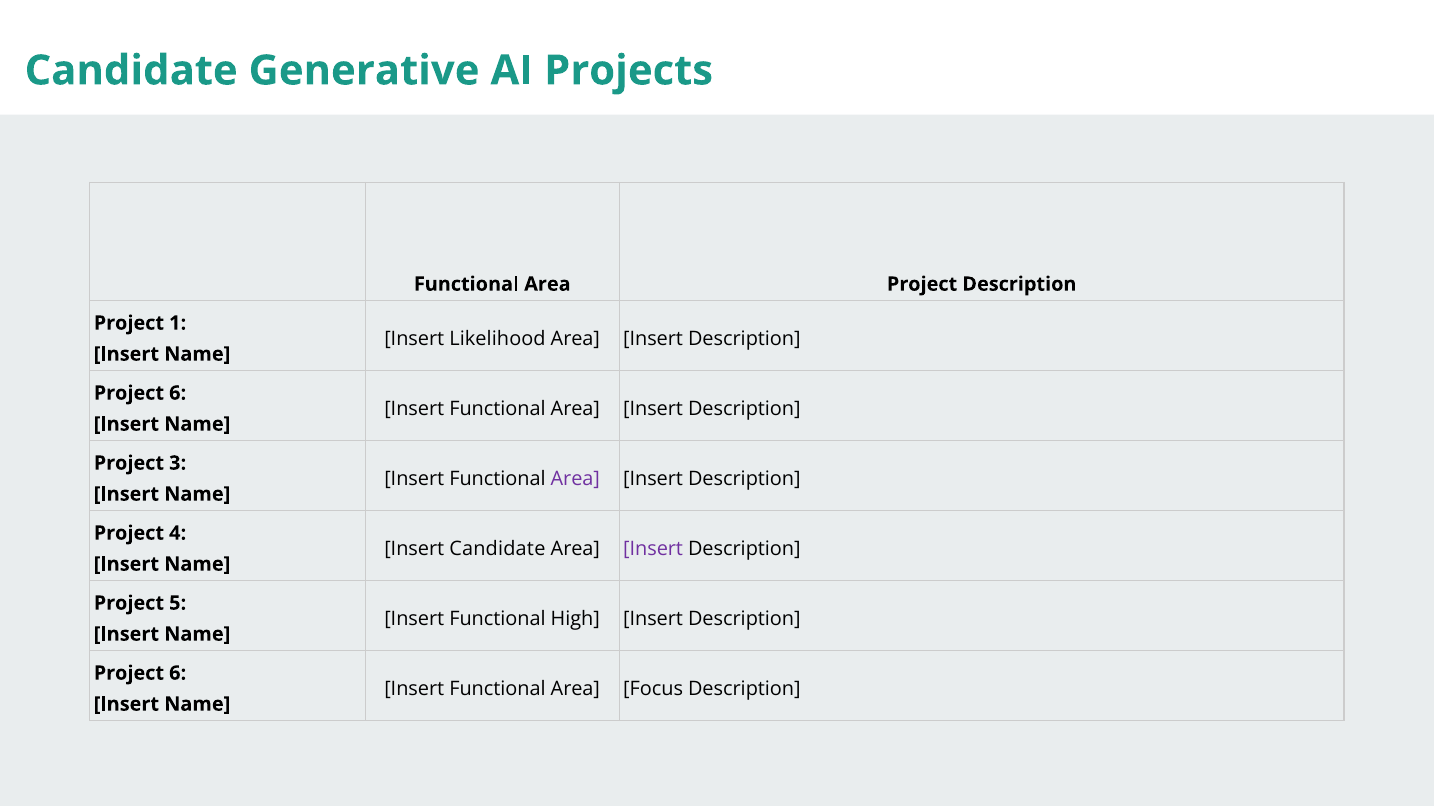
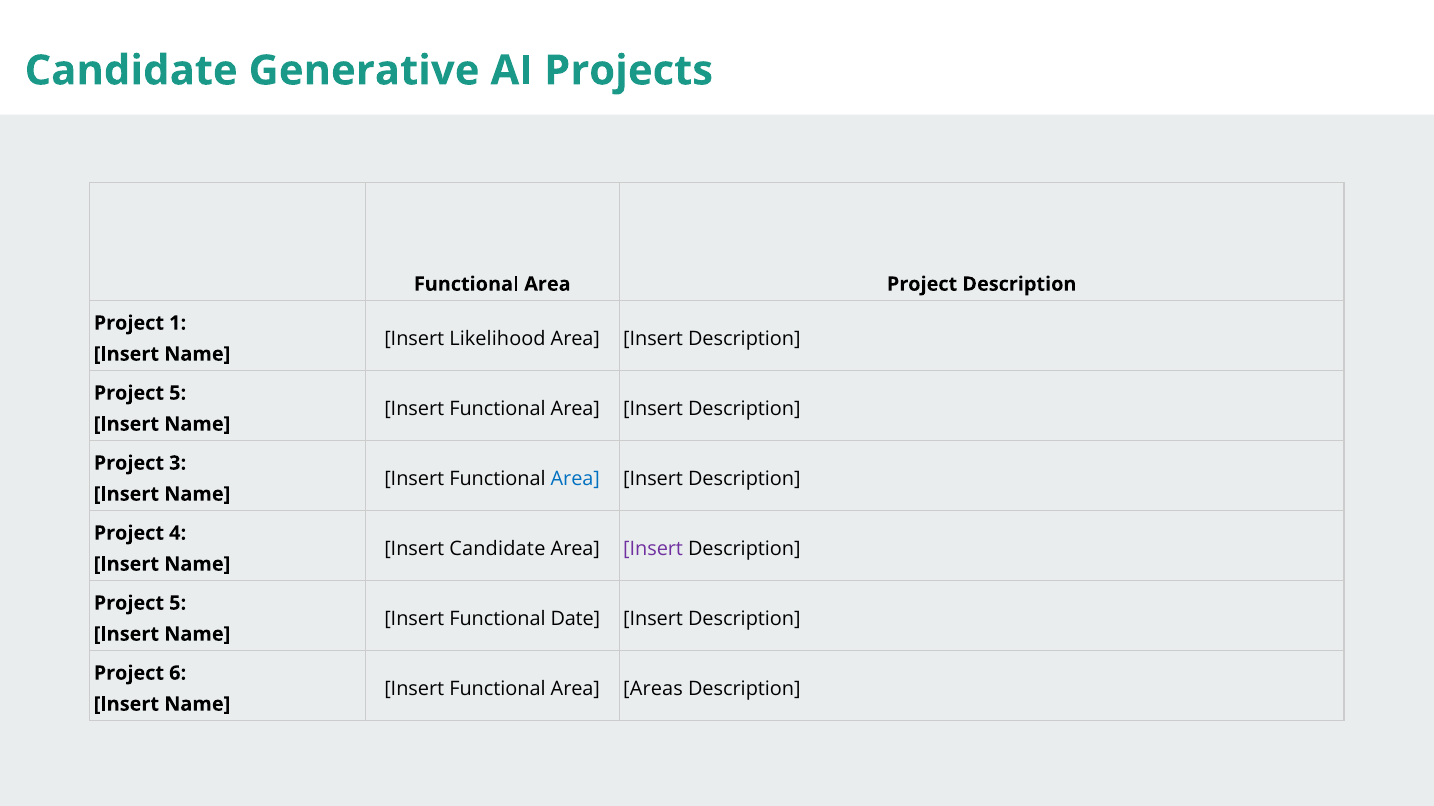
6 at (178, 393): 6 -> 5
Area at (575, 479) colour: purple -> blue
High: High -> Date
Focus: Focus -> Areas
